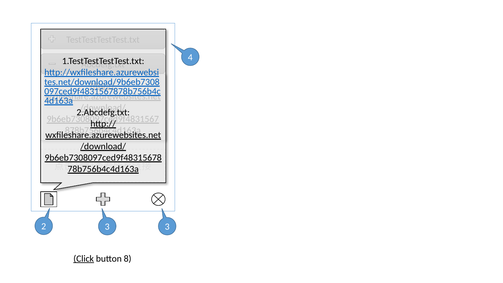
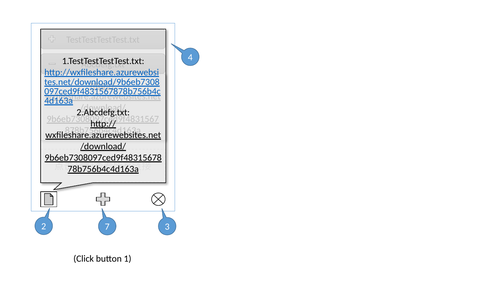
2 3: 3 -> 7
Click underline: present -> none
8: 8 -> 1
